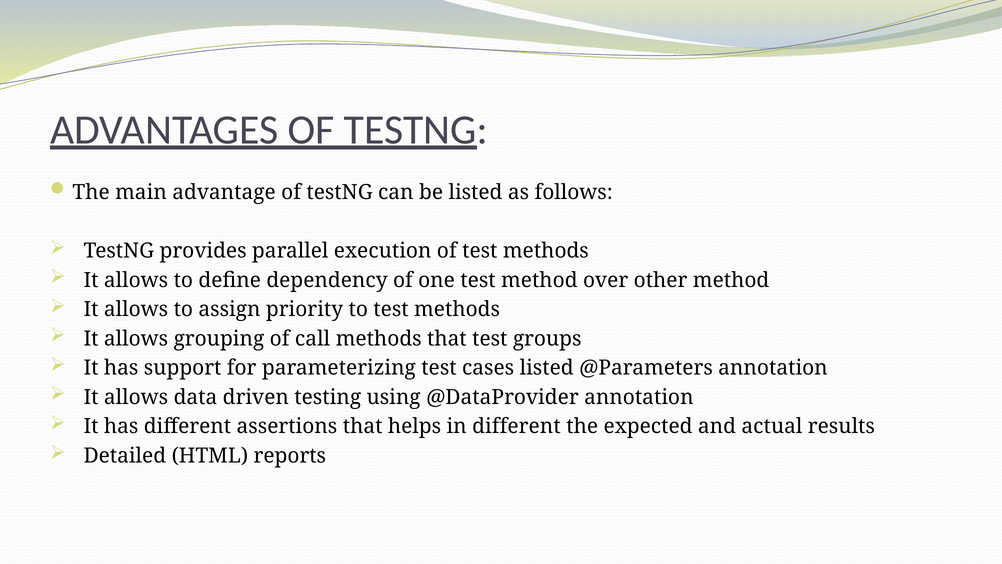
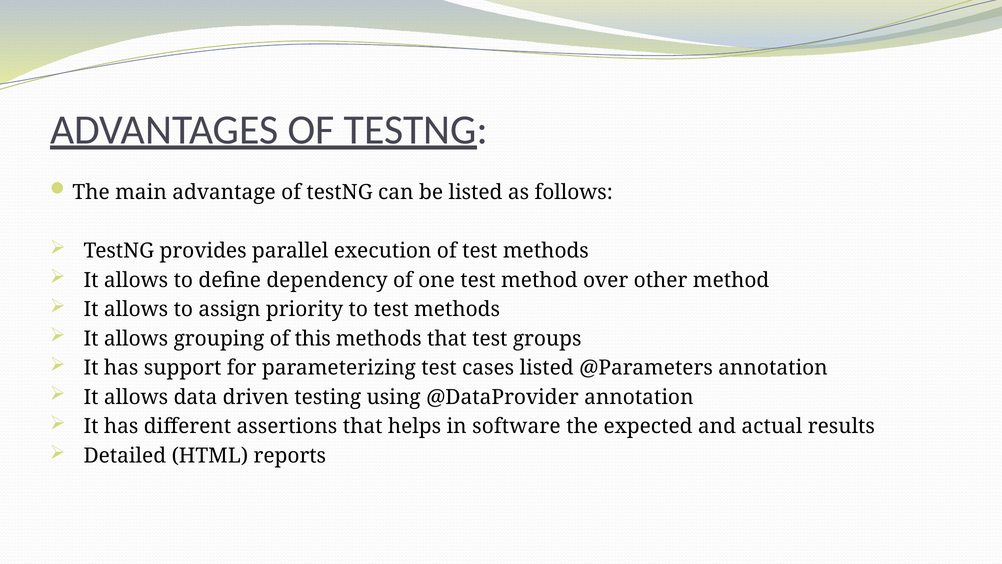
call: call -> this
in different: different -> software
